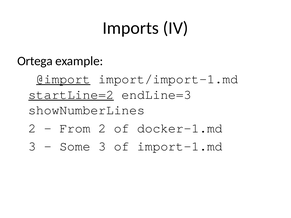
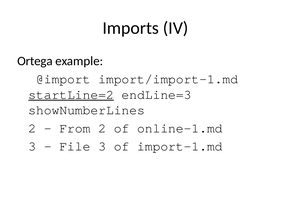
@import underline: present -> none
docker-1.md: docker-1.md -> online-1.md
Some: Some -> File
